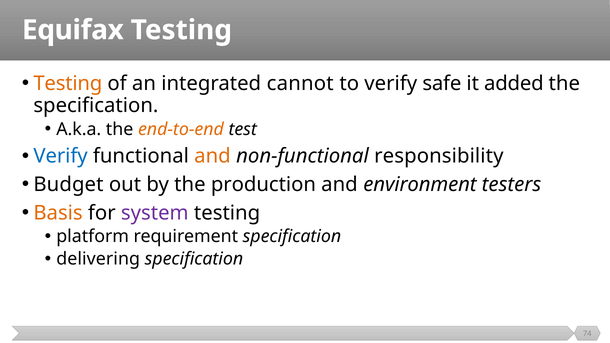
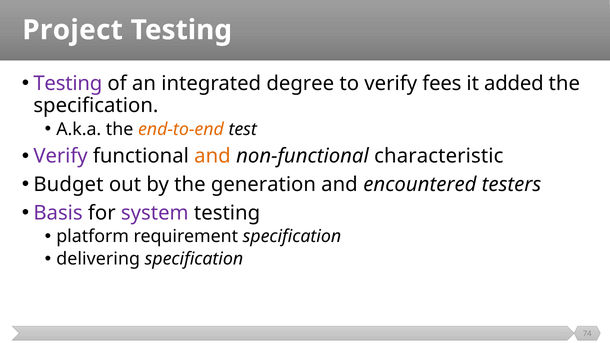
Equifax: Equifax -> Project
Testing at (68, 84) colour: orange -> purple
cannot: cannot -> degree
safe: safe -> fees
Verify at (61, 156) colour: blue -> purple
responsibility: responsibility -> characteristic
production: production -> generation
environment: environment -> encountered
Basis colour: orange -> purple
